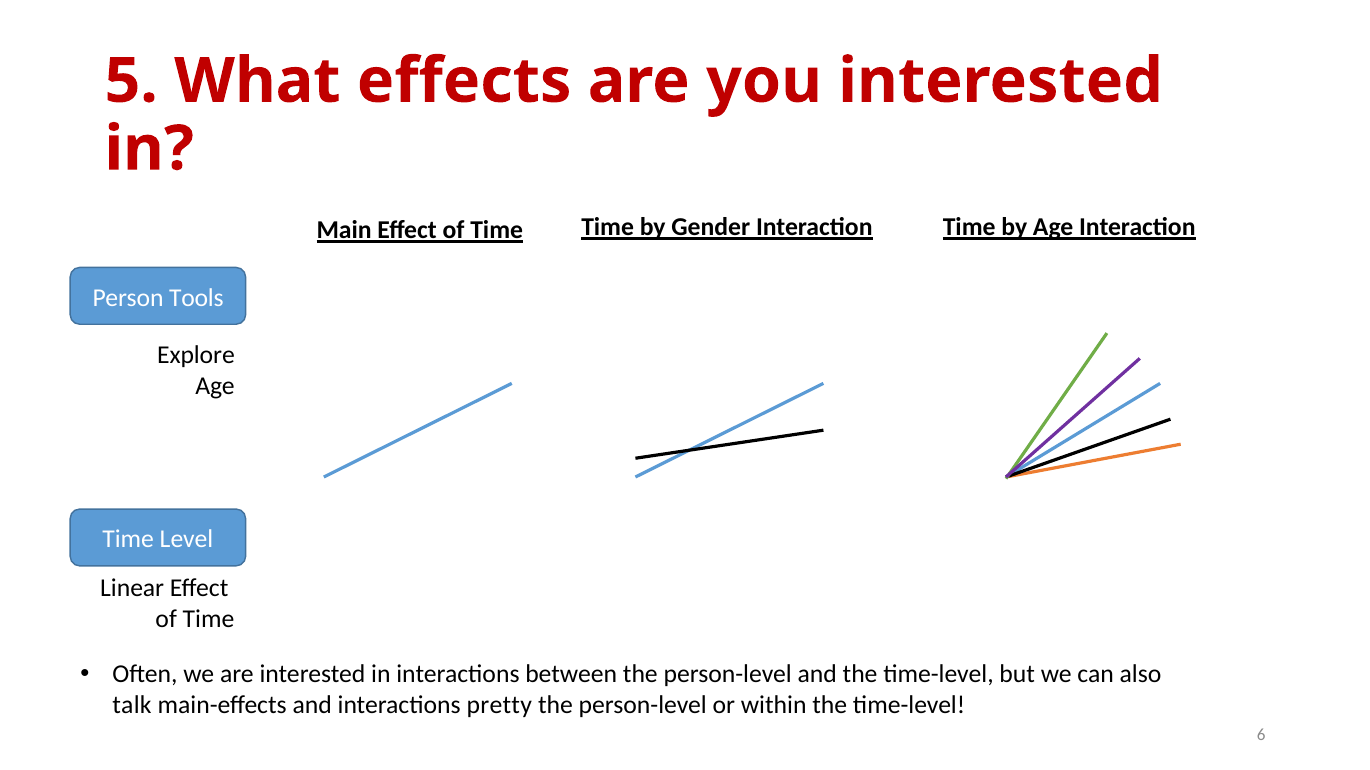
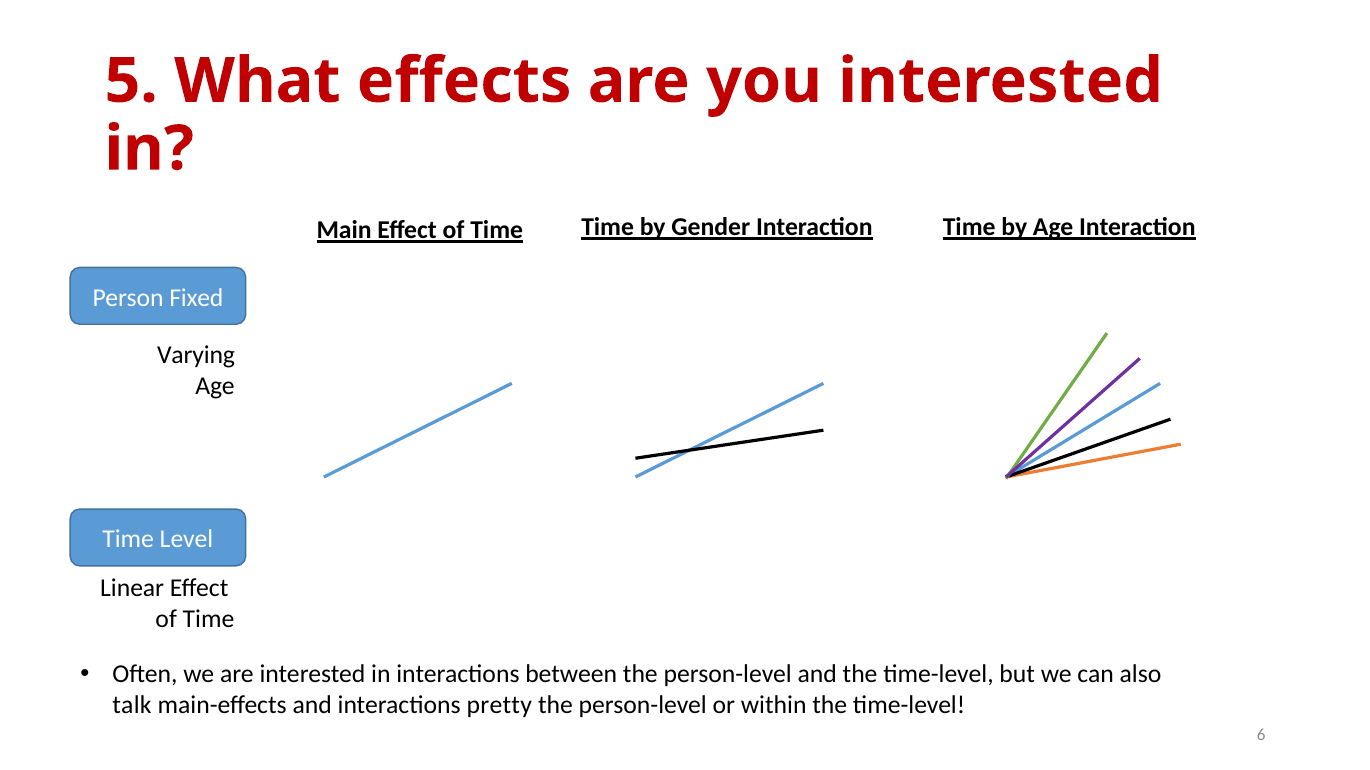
Tools: Tools -> Fixed
Explore: Explore -> Varying
